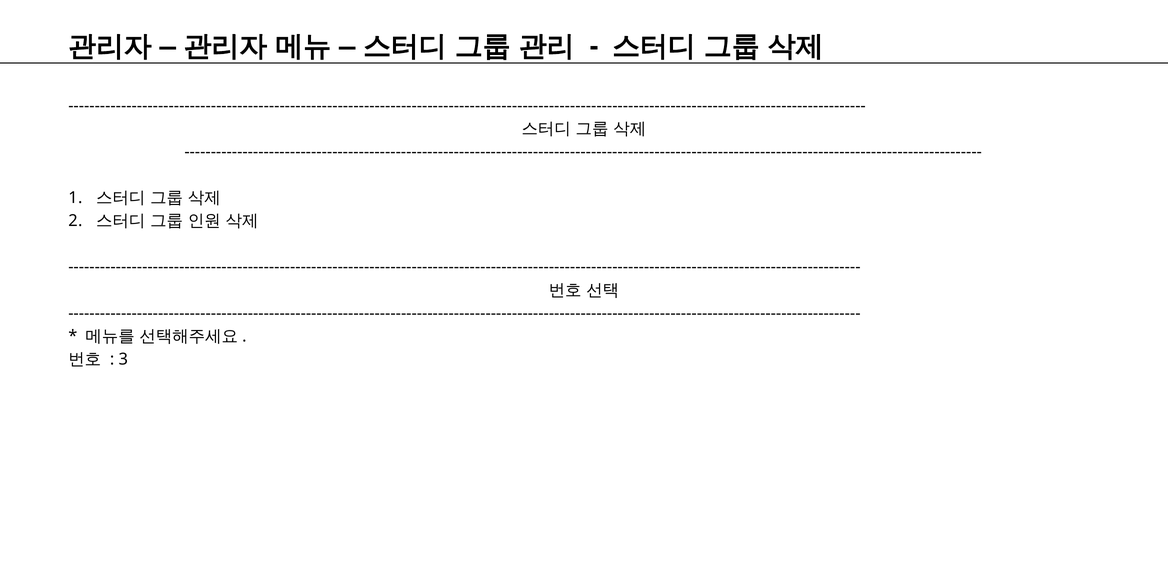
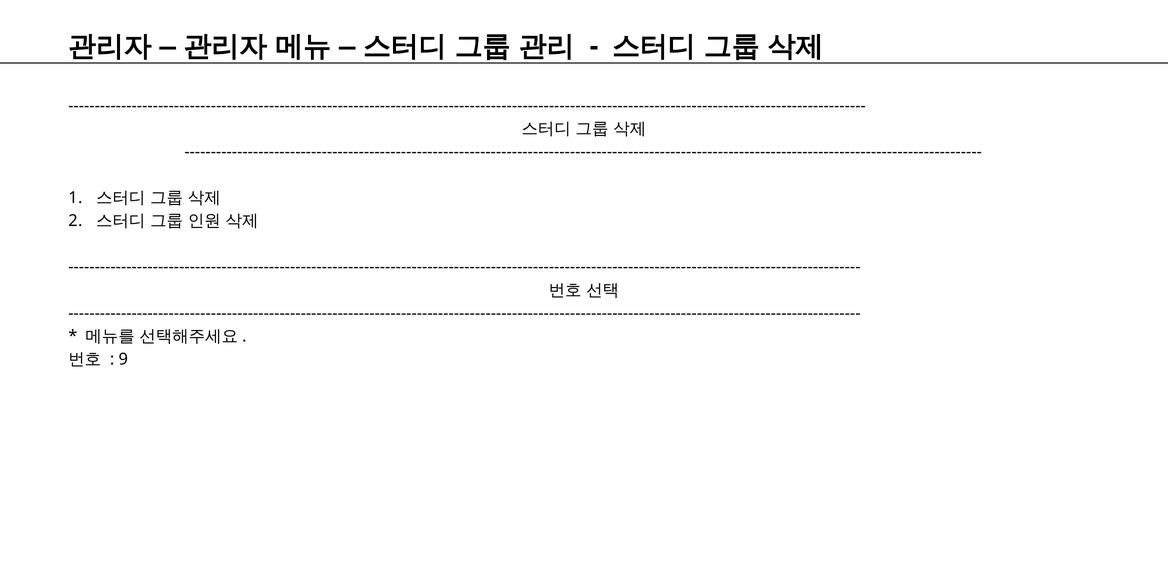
3: 3 -> 9
